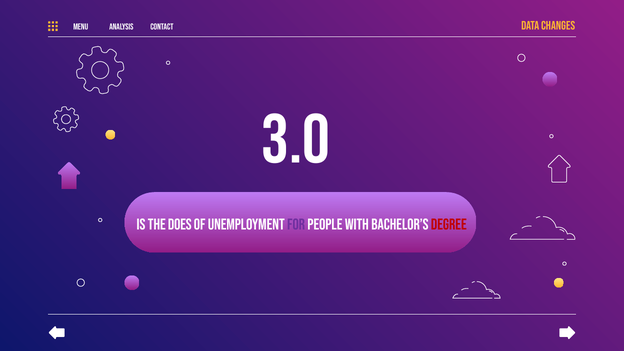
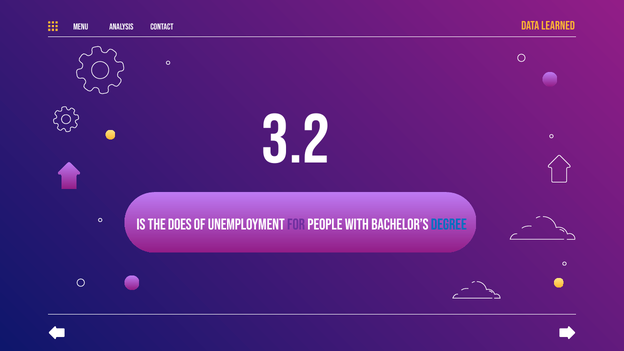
CHANGES: CHANGES -> LEARNED
3.0: 3.0 -> 3.2
degree colour: red -> blue
